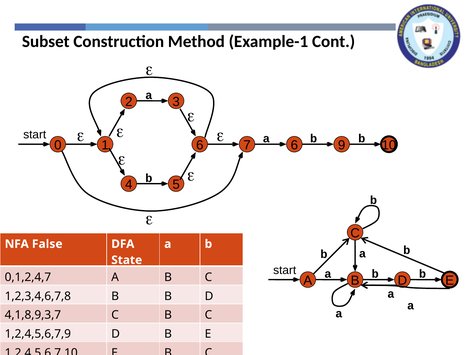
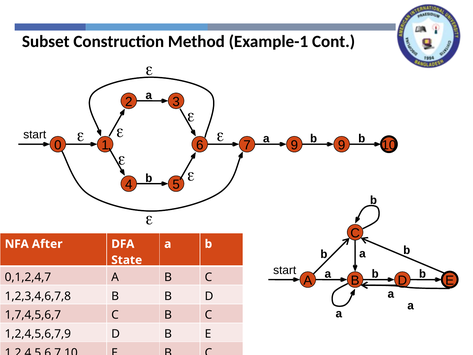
7 6: 6 -> 9
False: False -> After
4,1,8,9,3,7: 4,1,8,9,3,7 -> 1,7,4,5,6,7
